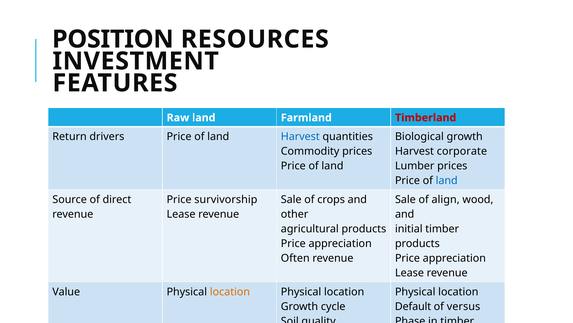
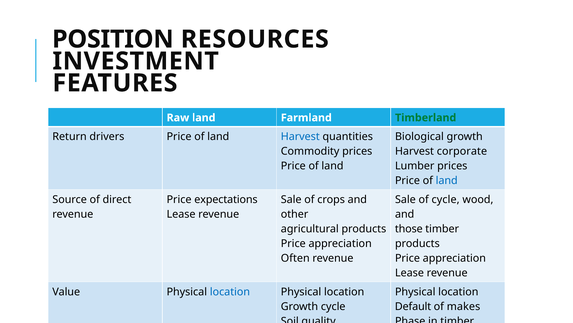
Timberland colour: red -> green
survivorship: survivorship -> expectations
of align: align -> cycle
initial: initial -> those
location at (230, 291) colour: orange -> blue
versus: versus -> makes
